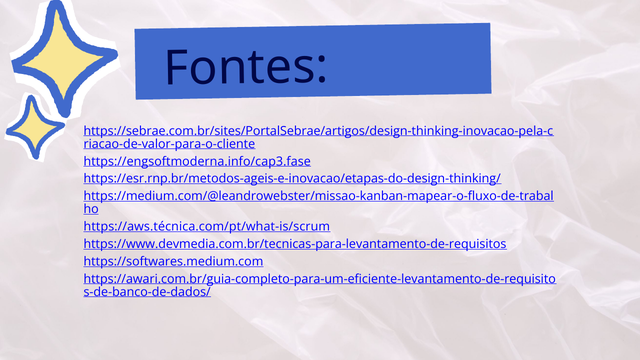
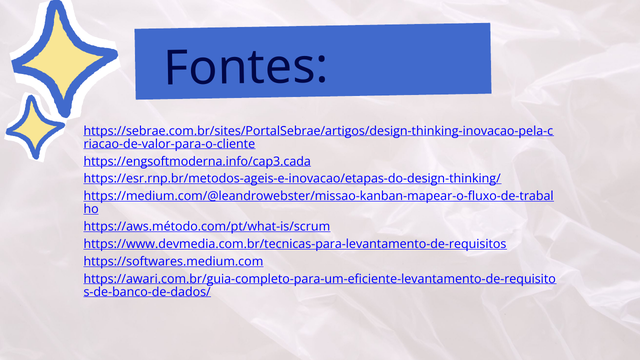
https://engsoftmoderna.info/cap3.fase: https://engsoftmoderna.info/cap3.fase -> https://engsoftmoderna.info/cap3.cada
https://aws.técnica.com/pt/what-is/scrum: https://aws.técnica.com/pt/what-is/scrum -> https://aws.método.com/pt/what-is/scrum
